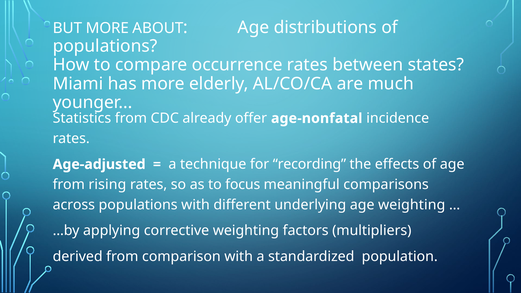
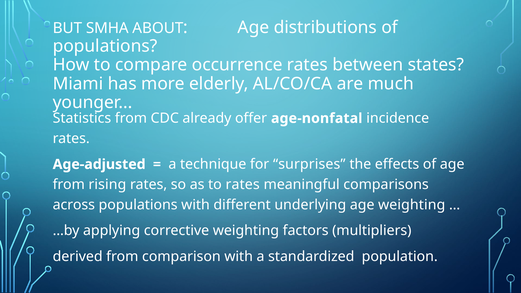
BUT MORE: MORE -> SMHA
recording: recording -> surprises
to focus: focus -> rates
